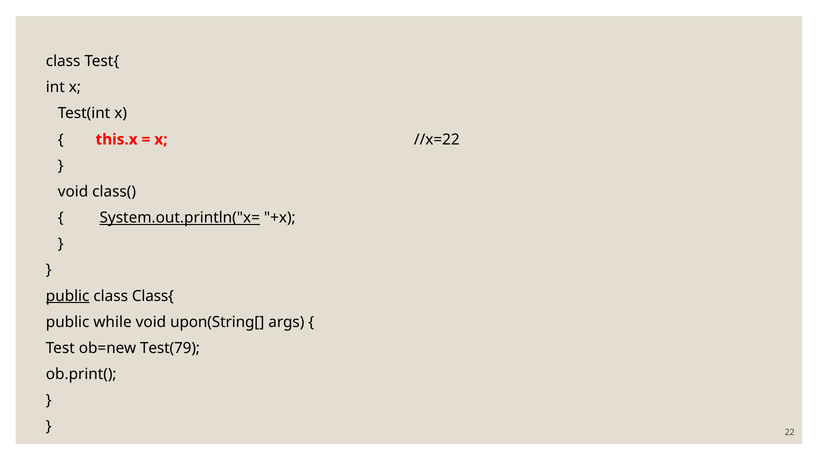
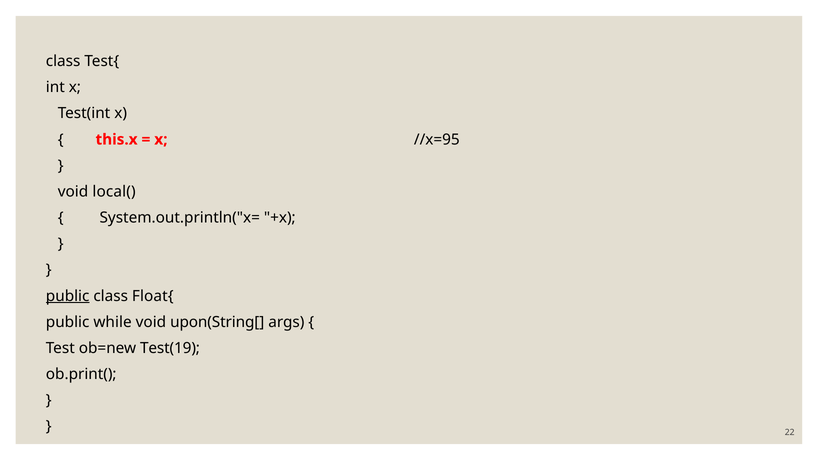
//x=22: //x=22 -> //x=95
class(: class( -> local(
System.out.println("x= underline: present -> none
Class{: Class{ -> Float{
Test(79: Test(79 -> Test(19
